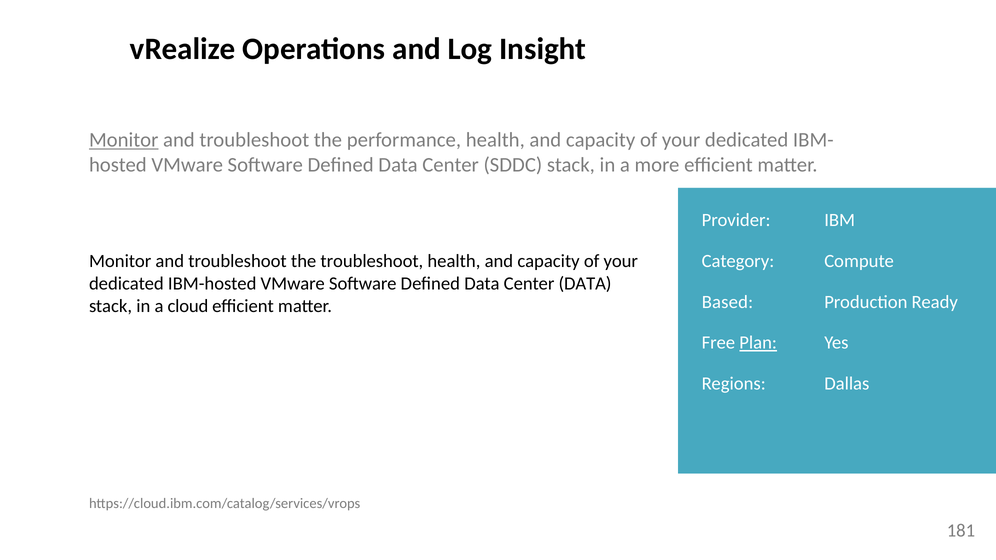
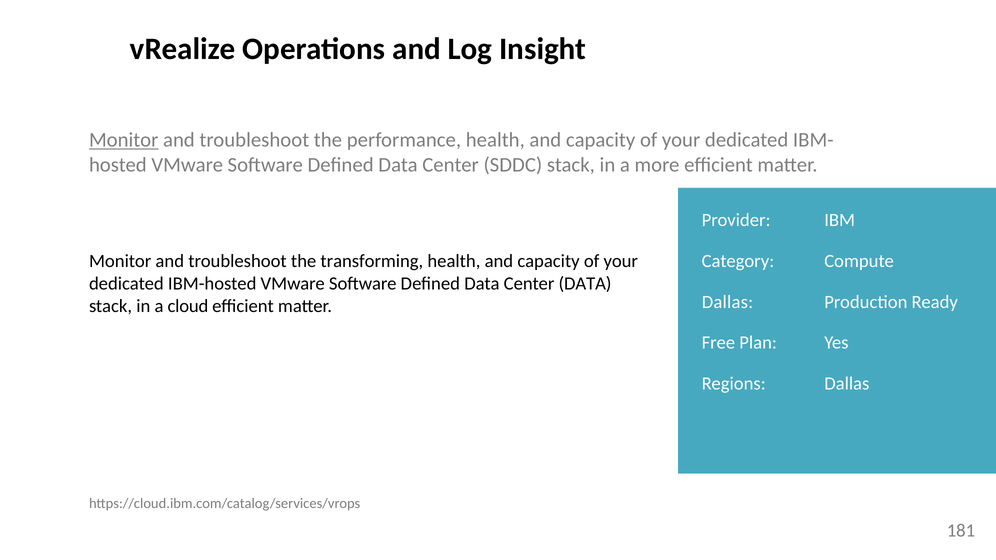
the troubleshoot: troubleshoot -> transforming
Based at (727, 302): Based -> Dallas
Plan underline: present -> none
